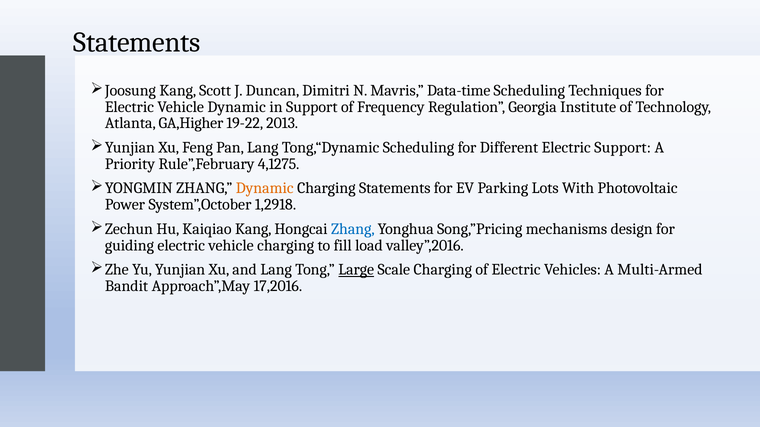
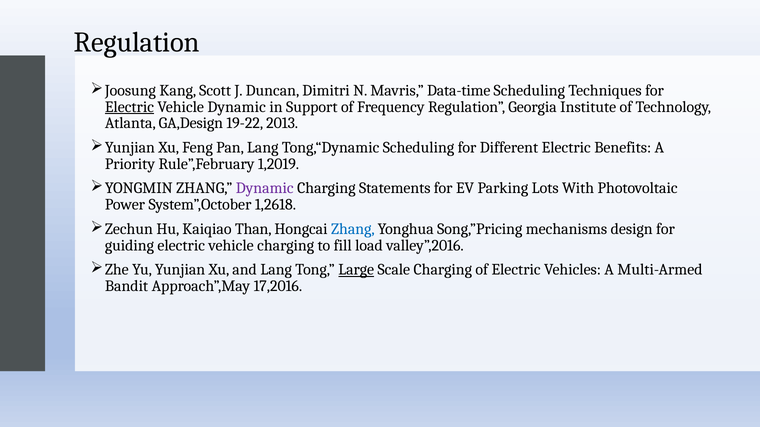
Statements at (137, 42): Statements -> Regulation
Electric at (129, 107) underline: none -> present
GA,Higher: GA,Higher -> GA,Design
Electric Support: Support -> Benefits
4,1275: 4,1275 -> 1,2019
Dynamic at (265, 188) colour: orange -> purple
1,2918: 1,2918 -> 1,2618
Kaiqiao Kang: Kang -> Than
